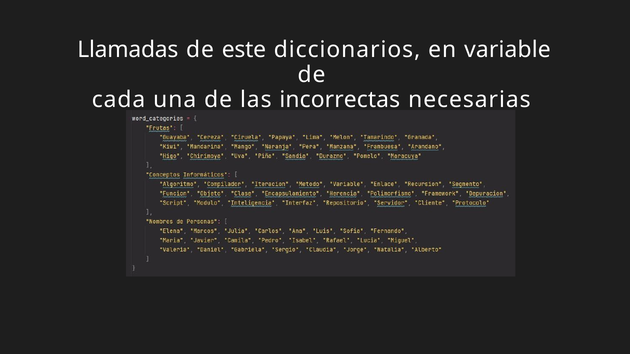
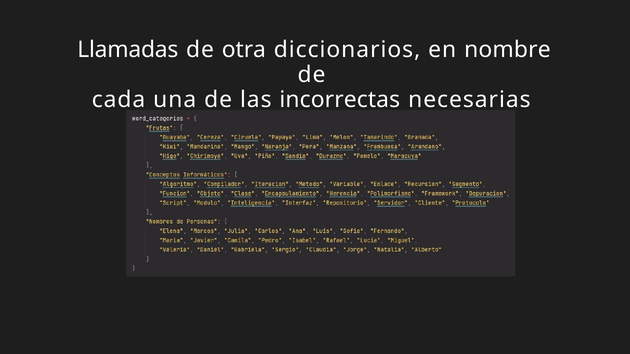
este: este -> otra
variable: variable -> nombre
